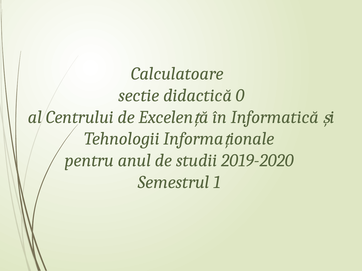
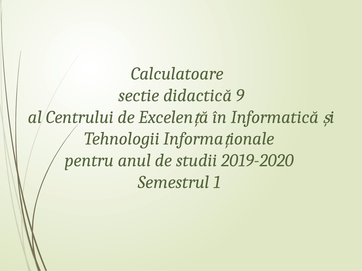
0: 0 -> 9
